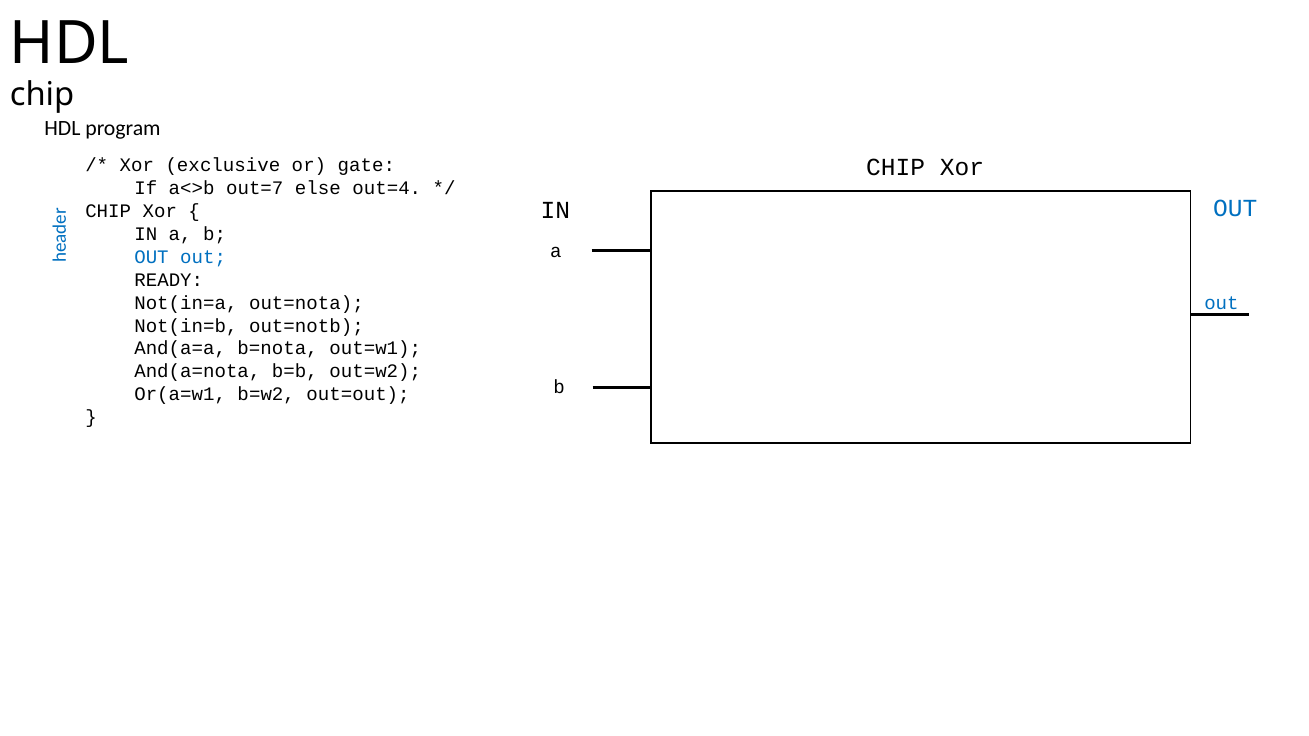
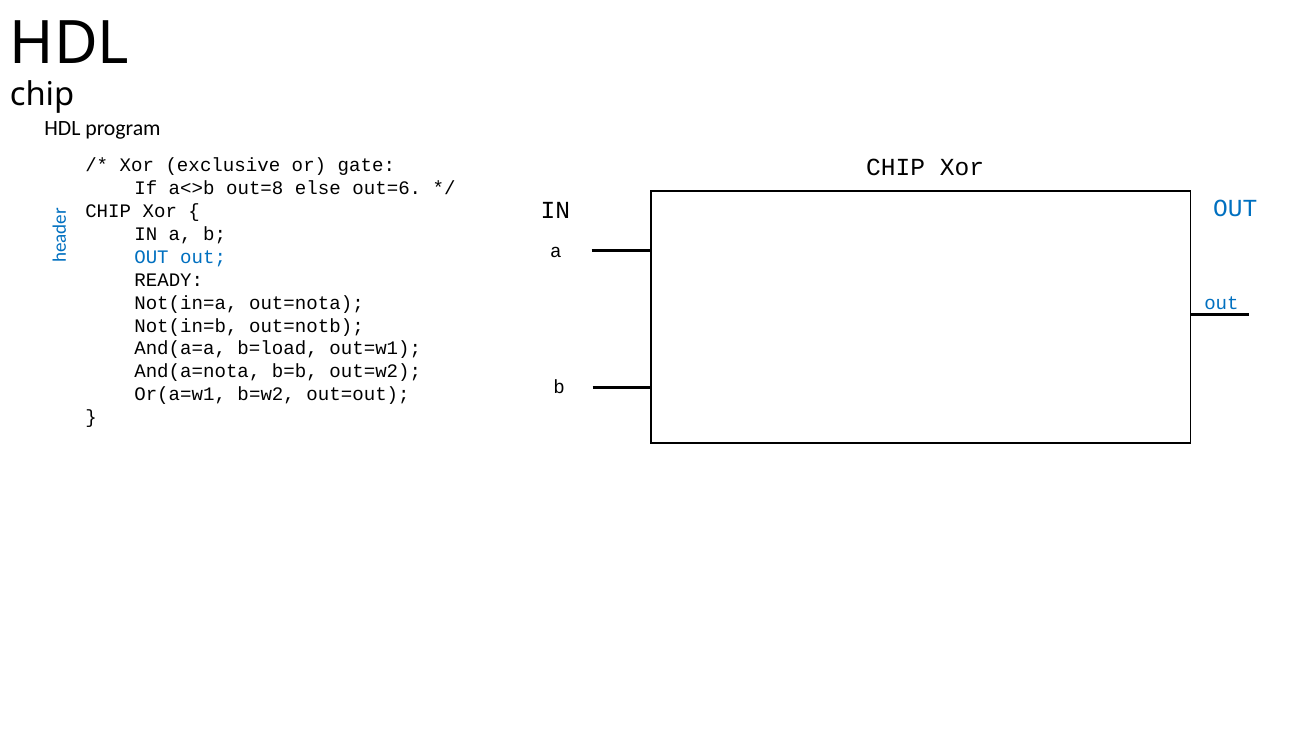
out=7: out=7 -> out=8
out=4: out=4 -> out=6
b=nota: b=nota -> b=load
